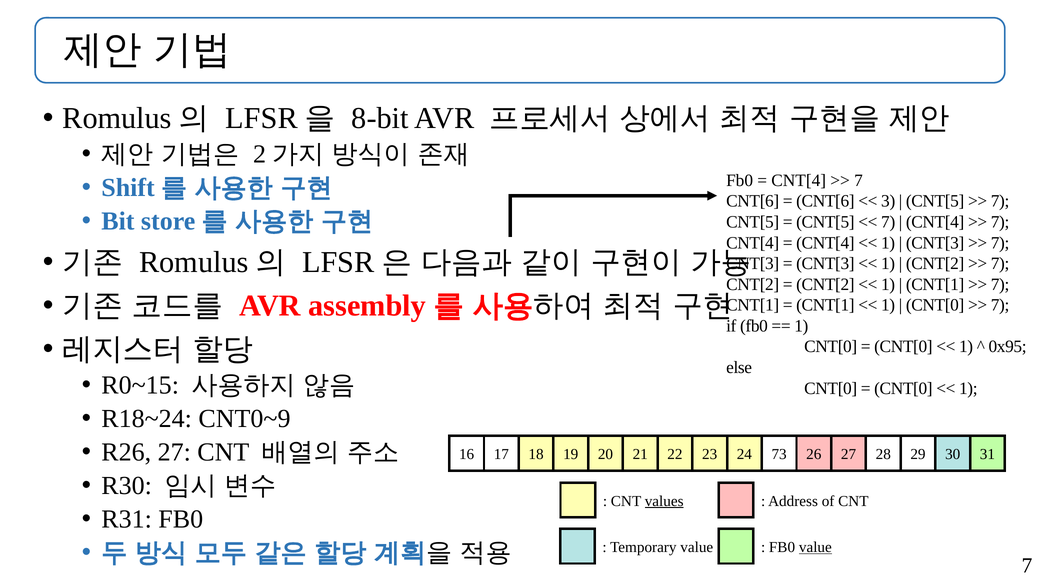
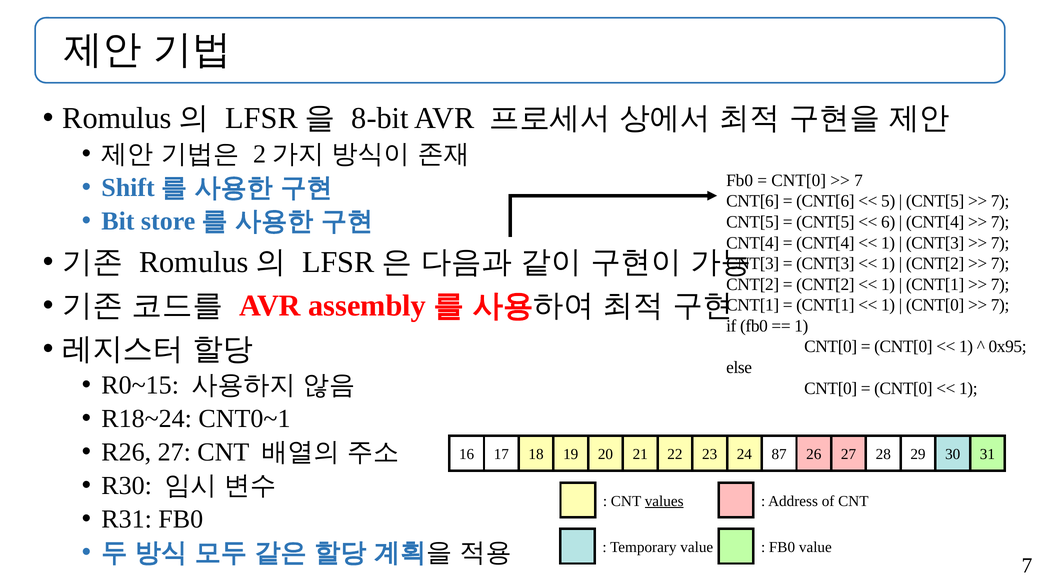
CNT[4 at (799, 180): CNT[4 -> CNT[0
3: 3 -> 5
7 at (888, 222): 7 -> 6
CNT0~9: CNT0~9 -> CNT0~1
73: 73 -> 87
value at (815, 547) underline: present -> none
